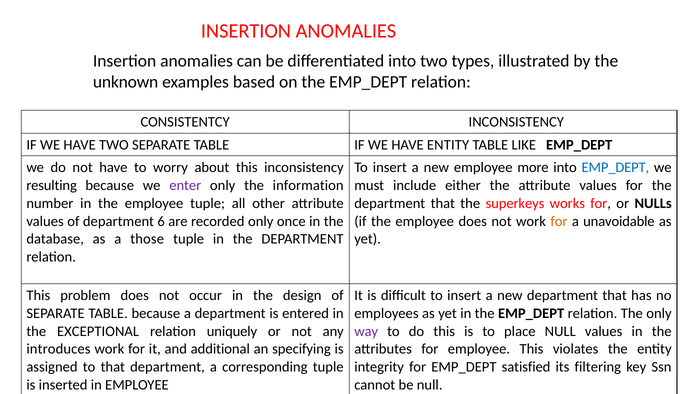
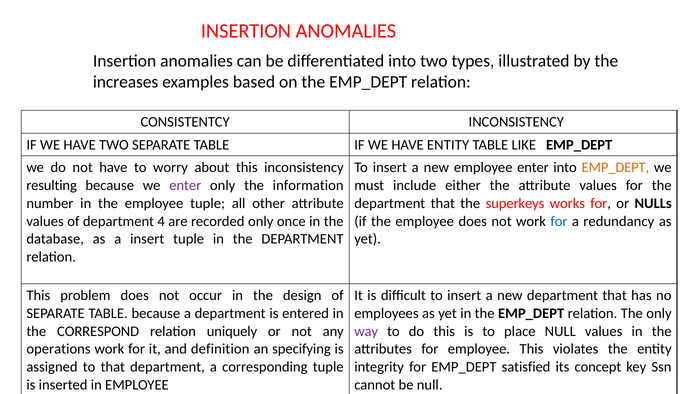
unknown: unknown -> increases
employee more: more -> enter
EMP_DEPT at (615, 168) colour: blue -> orange
6: 6 -> 4
for at (559, 221) colour: orange -> blue
unavoidable: unavoidable -> redundancy
a those: those -> insert
EXCEPTIONAL: EXCEPTIONAL -> CORRESPOND
introduces: introduces -> operations
additional: additional -> definition
filtering: filtering -> concept
